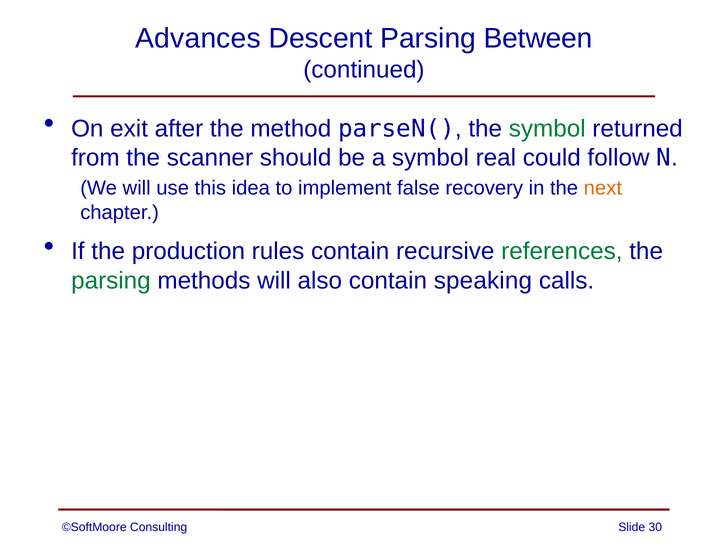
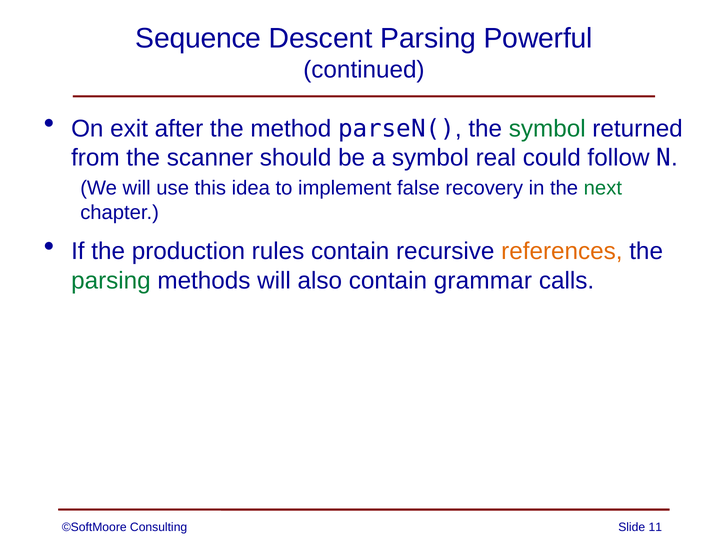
Advances: Advances -> Sequence
Between: Between -> Powerful
next colour: orange -> green
references colour: green -> orange
speaking: speaking -> grammar
30: 30 -> 11
